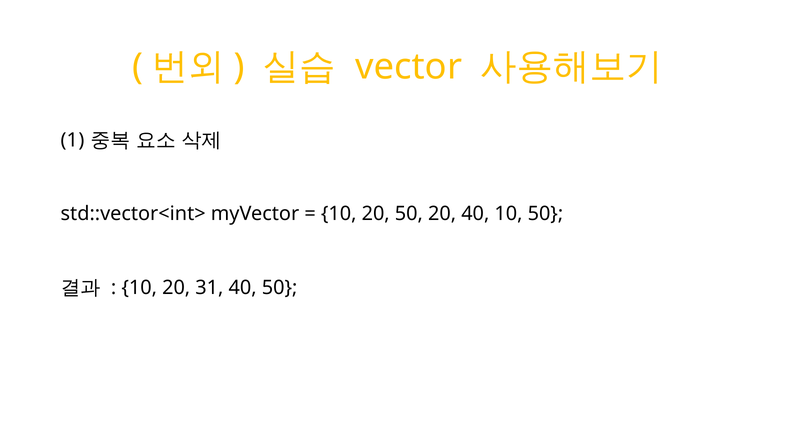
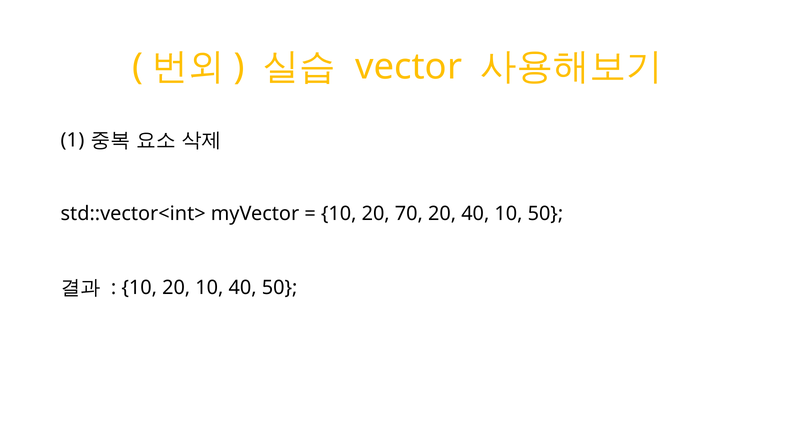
20 50: 50 -> 70
20 31: 31 -> 10
